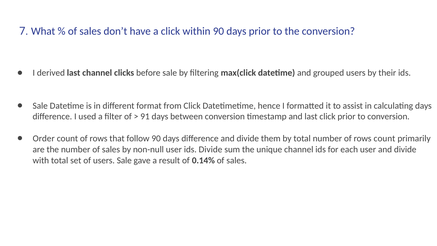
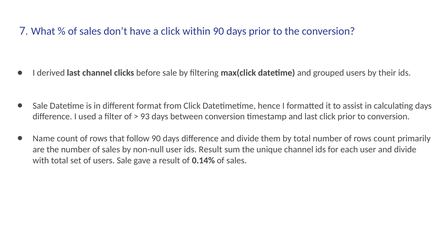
91: 91 -> 93
Order: Order -> Name
ids Divide: Divide -> Result
